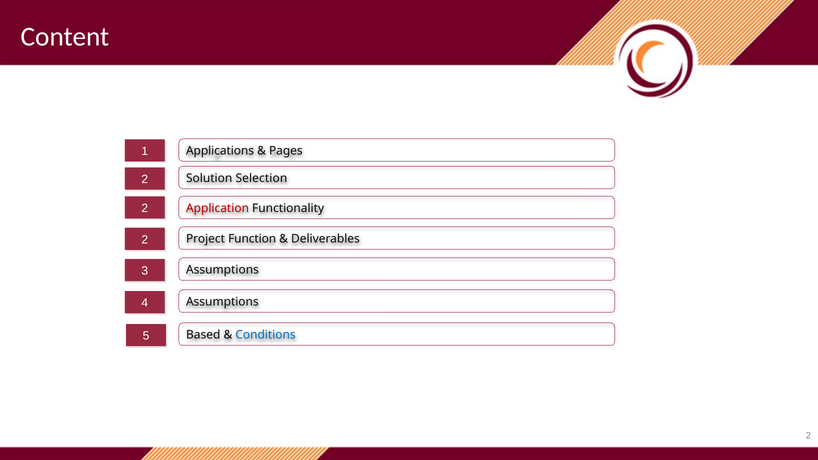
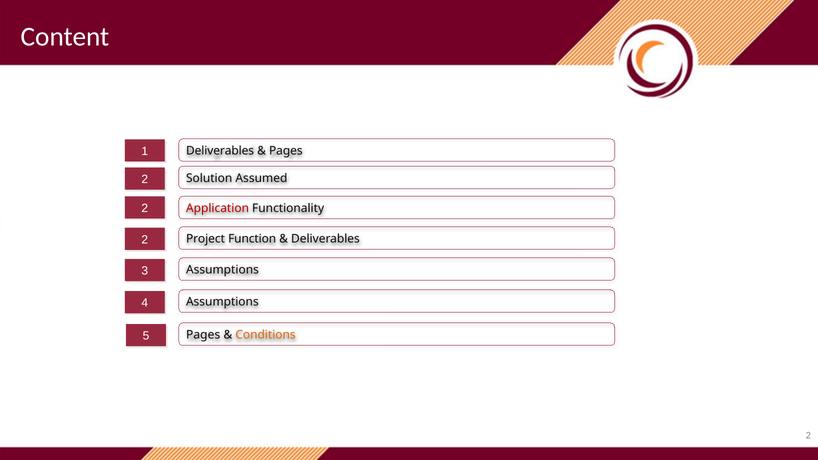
Applications at (220, 151): Applications -> Deliverables
Selection: Selection -> Assumed
Based at (203, 335): Based -> Pages
Conditions colour: blue -> orange
